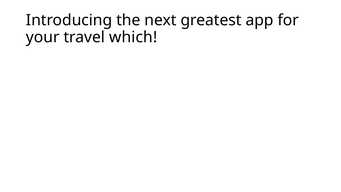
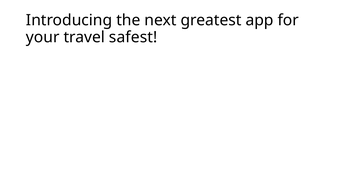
which: which -> safest
